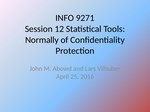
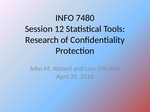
9271: 9271 -> 7480
Normally: Normally -> Research
